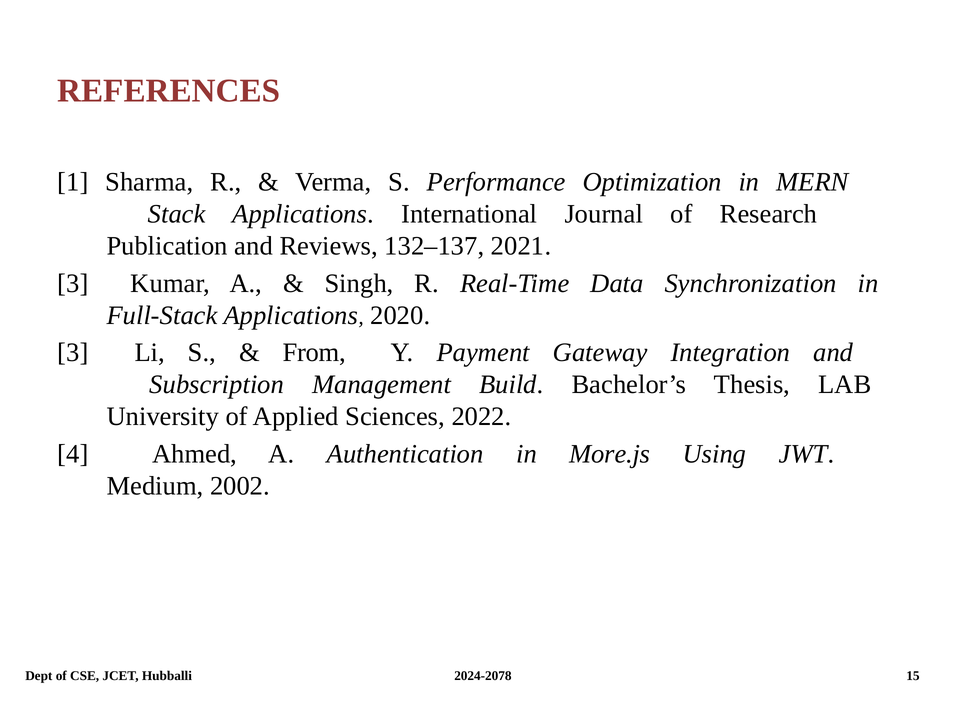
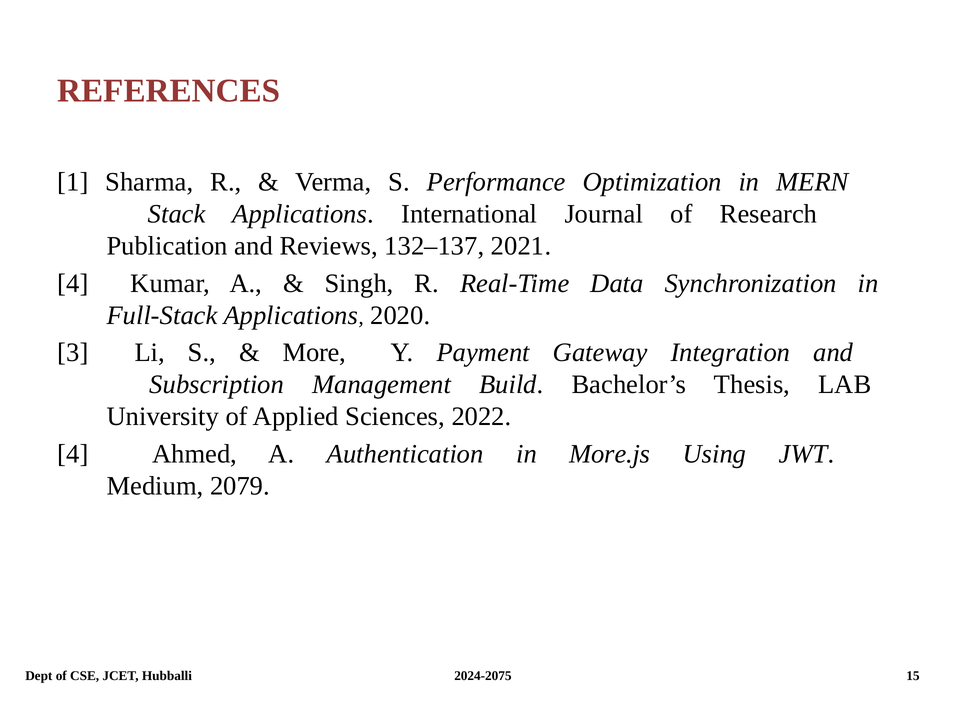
3 at (73, 283): 3 -> 4
From: From -> More
2002: 2002 -> 2079
2024-2078: 2024-2078 -> 2024-2075
